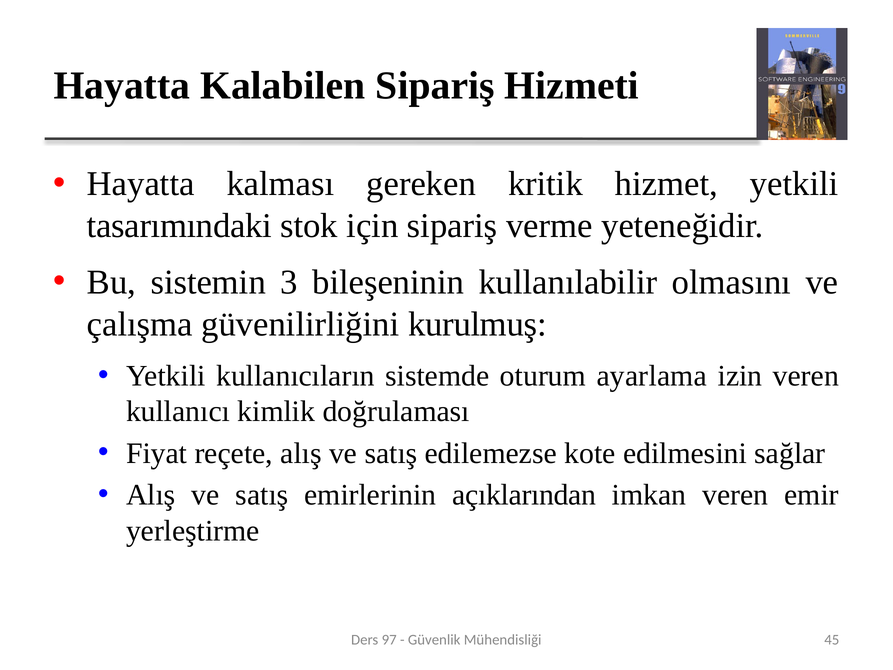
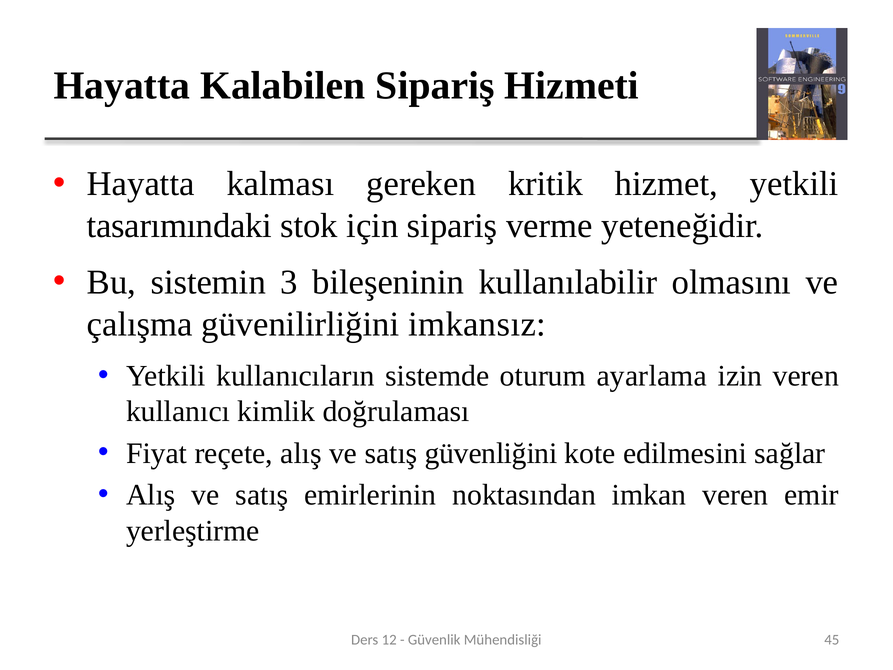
kurulmuş: kurulmuş -> imkansız
edilemezse: edilemezse -> güvenliğini
açıklarından: açıklarından -> noktasından
97: 97 -> 12
